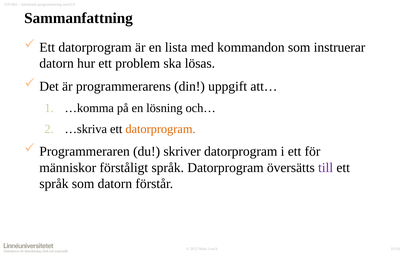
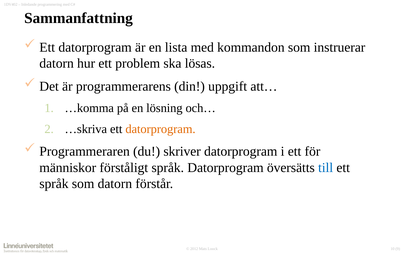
till colour: purple -> blue
